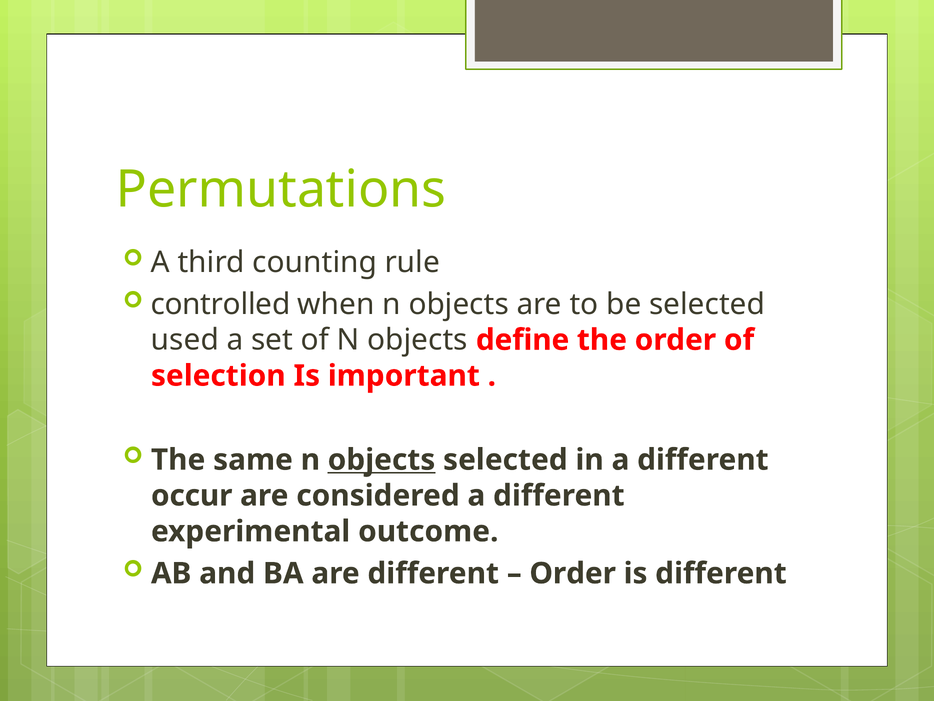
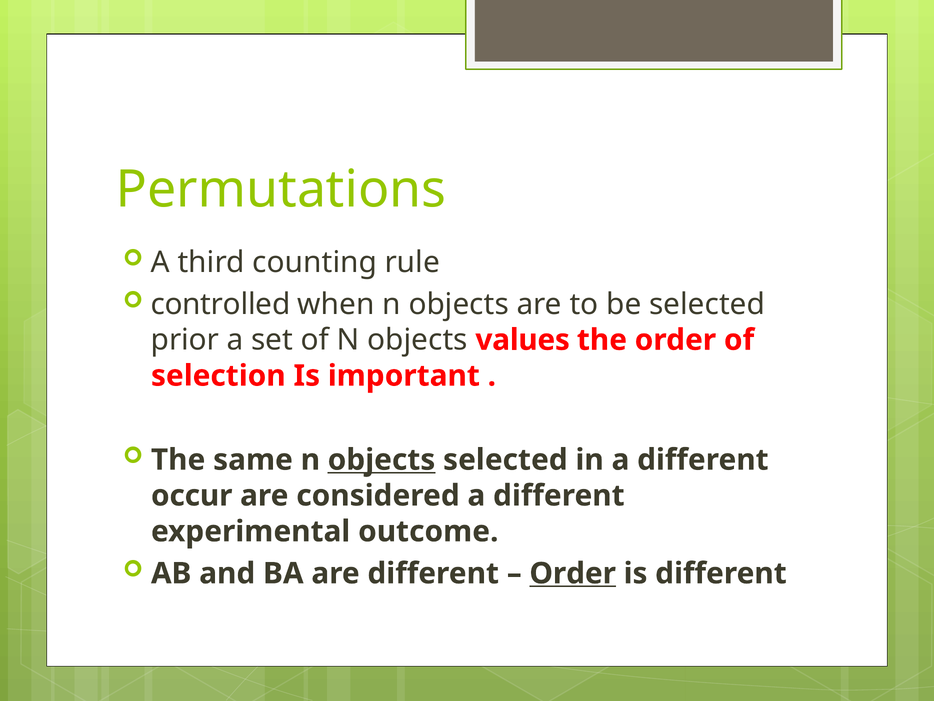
used: used -> prior
define: define -> values
Order at (573, 573) underline: none -> present
